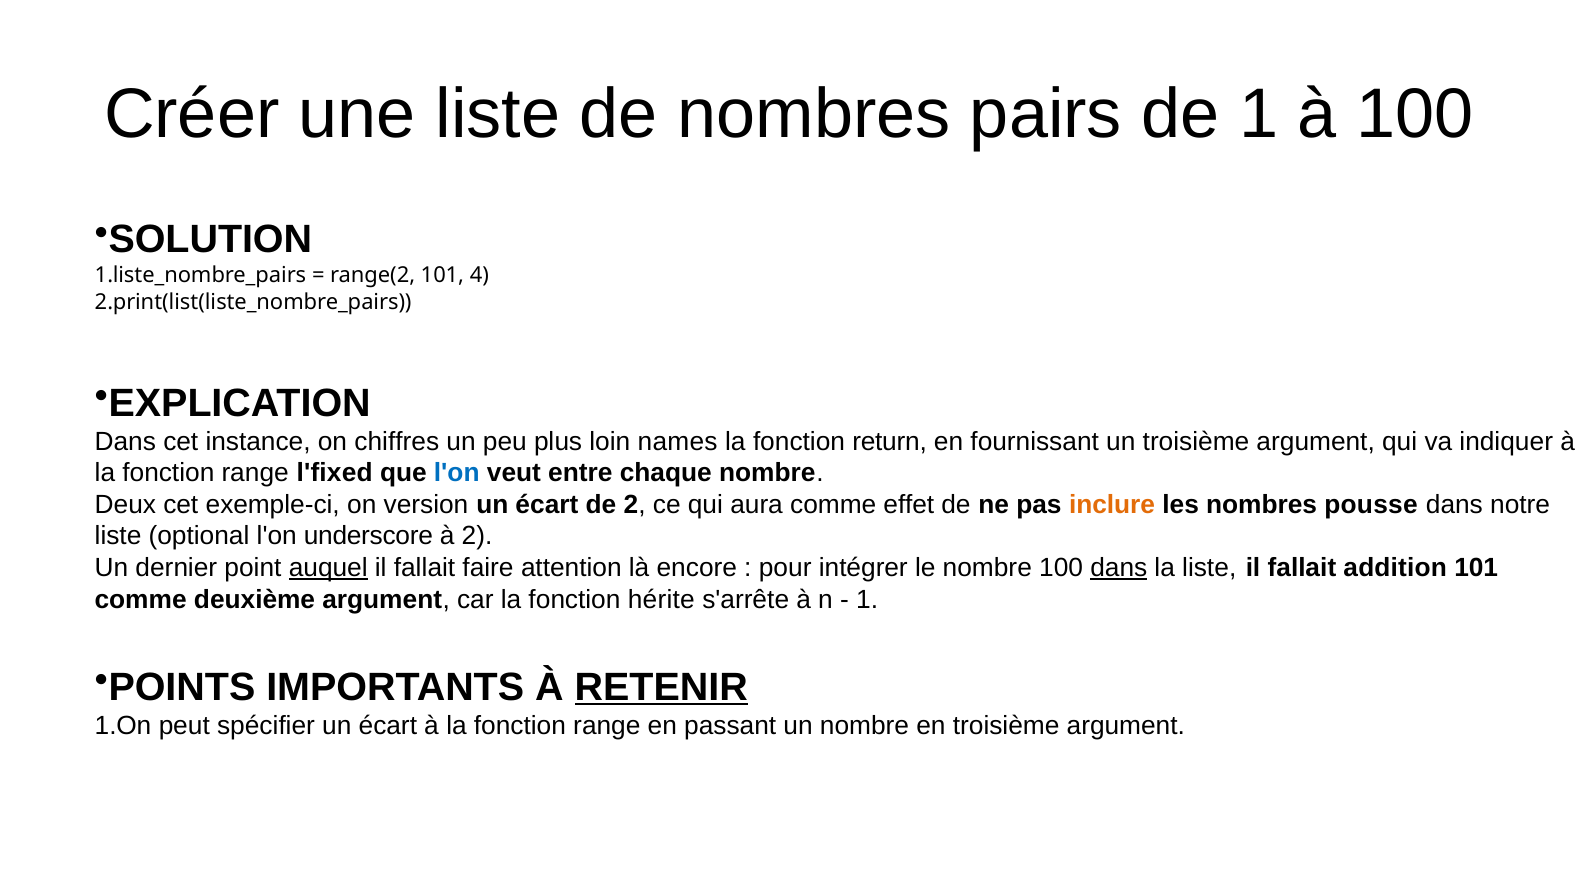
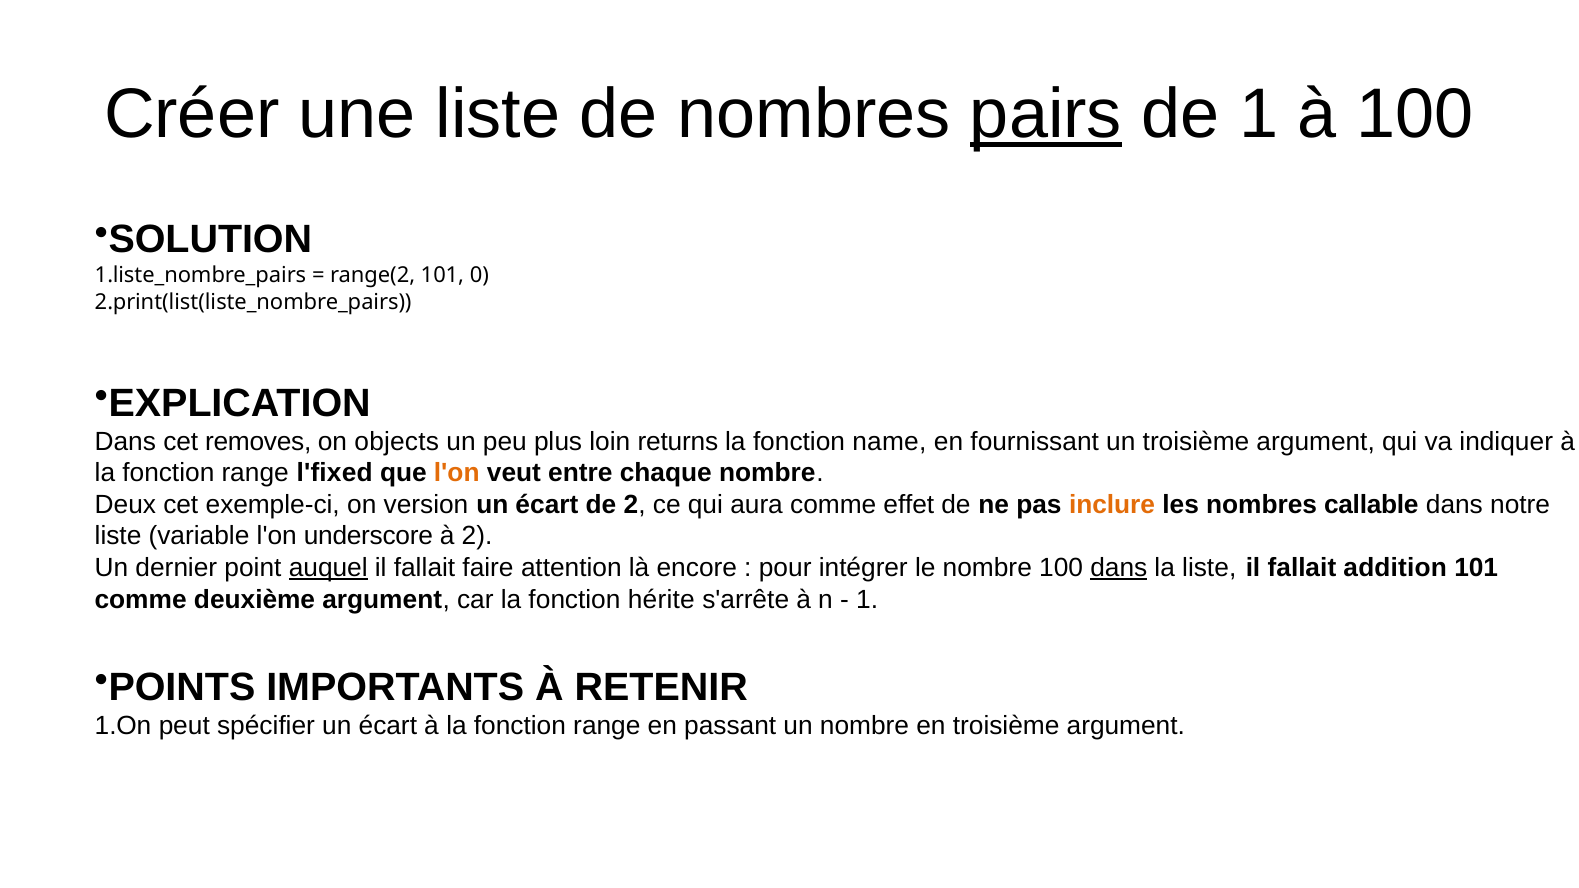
pairs underline: none -> present
4: 4 -> 0
instance: instance -> removes
chiffres: chiffres -> objects
names: names -> returns
return: return -> name
l'on at (457, 473) colour: blue -> orange
pousse: pousse -> callable
optional: optional -> variable
RETENIR underline: present -> none
